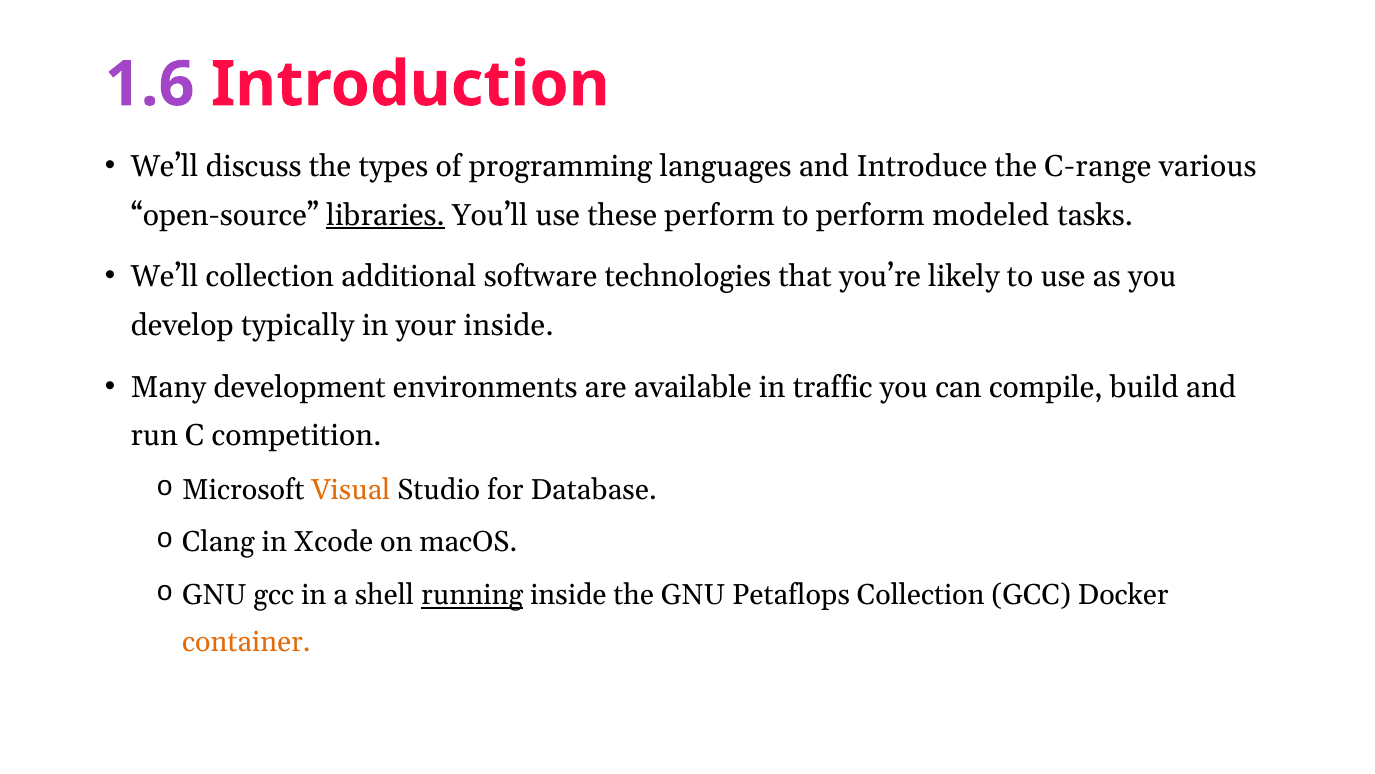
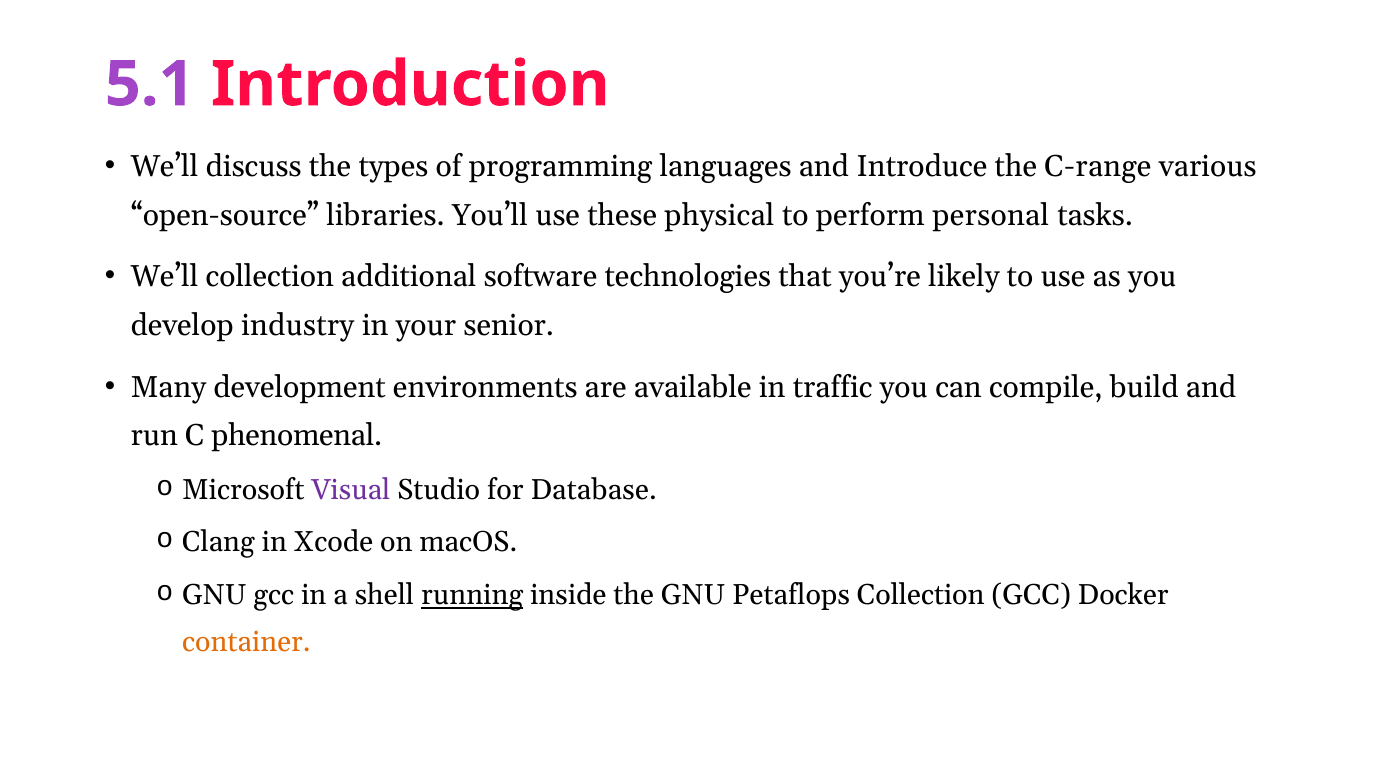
1.6: 1.6 -> 5.1
libraries underline: present -> none
these perform: perform -> physical
modeled: modeled -> personal
typically: typically -> industry
your inside: inside -> senior
competition: competition -> phenomenal
Visual colour: orange -> purple
